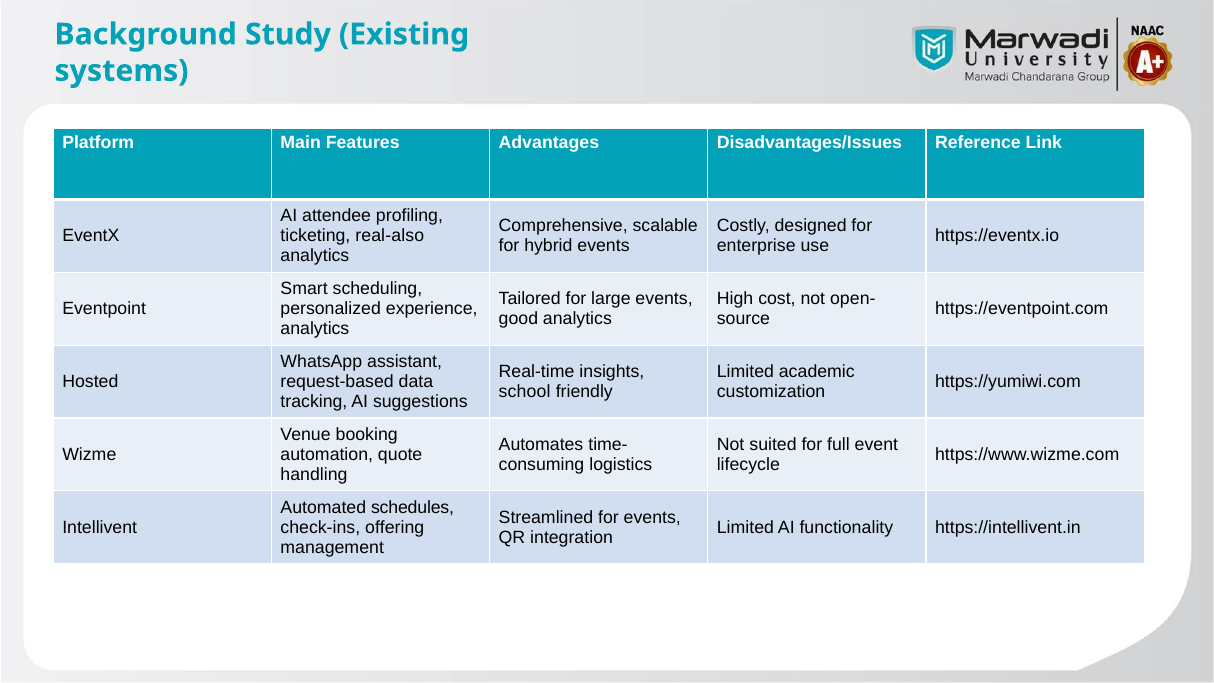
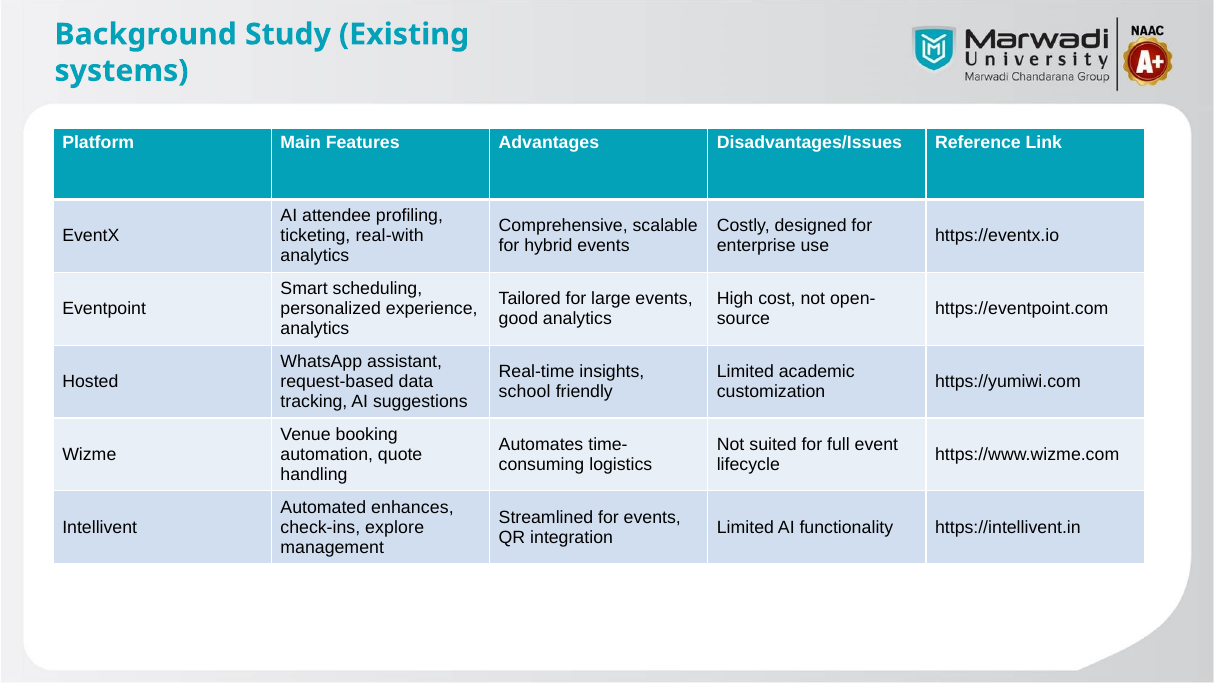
real-also: real-also -> real-with
schedules: schedules -> enhances
offering: offering -> explore
